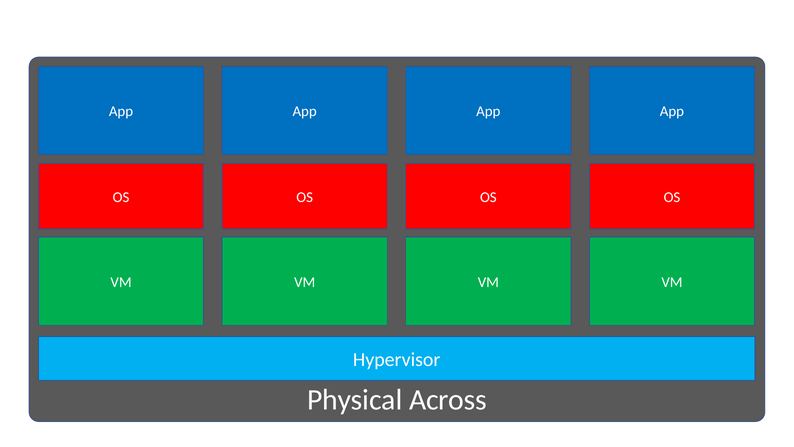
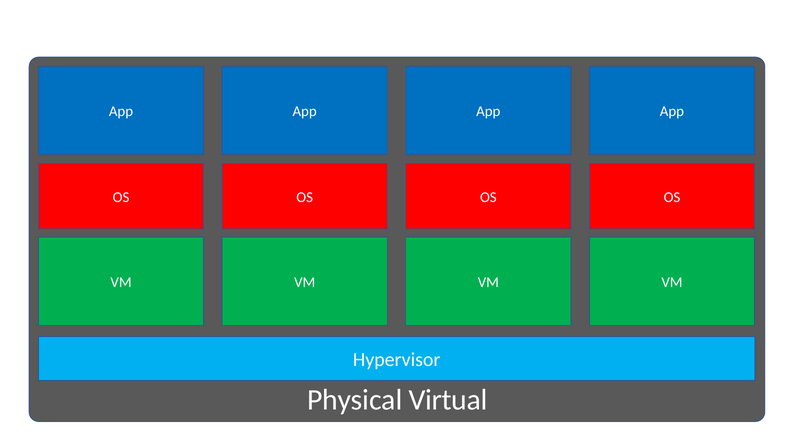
Across: Across -> Virtual
